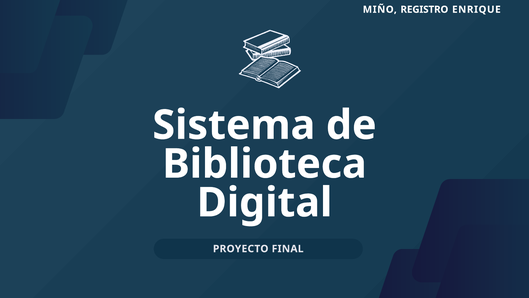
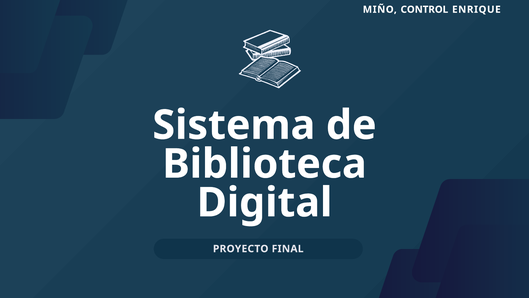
REGISTRO: REGISTRO -> CONTROL
